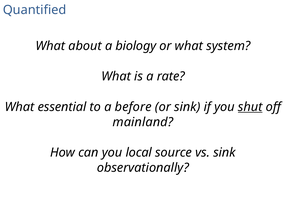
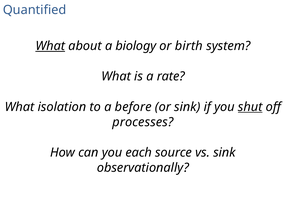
What at (50, 46) underline: none -> present
or what: what -> birth
essential: essential -> isolation
mainland: mainland -> processes
local: local -> each
